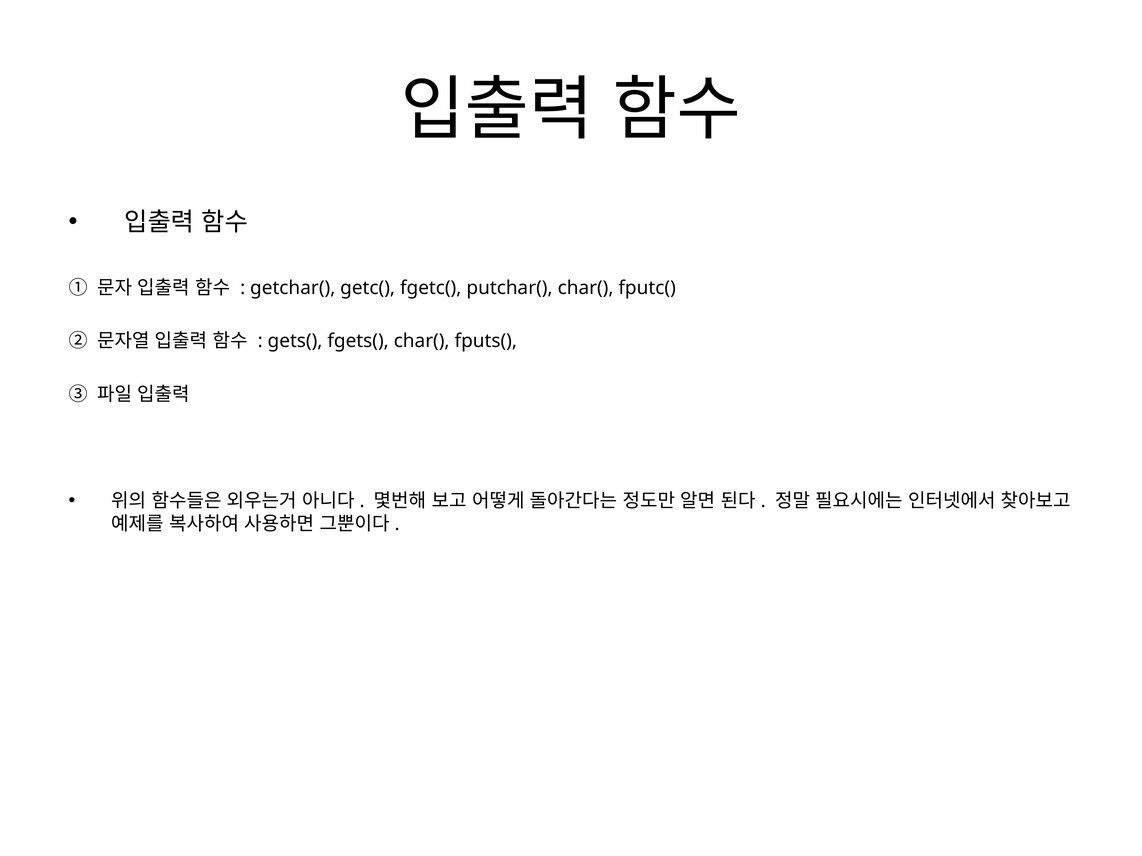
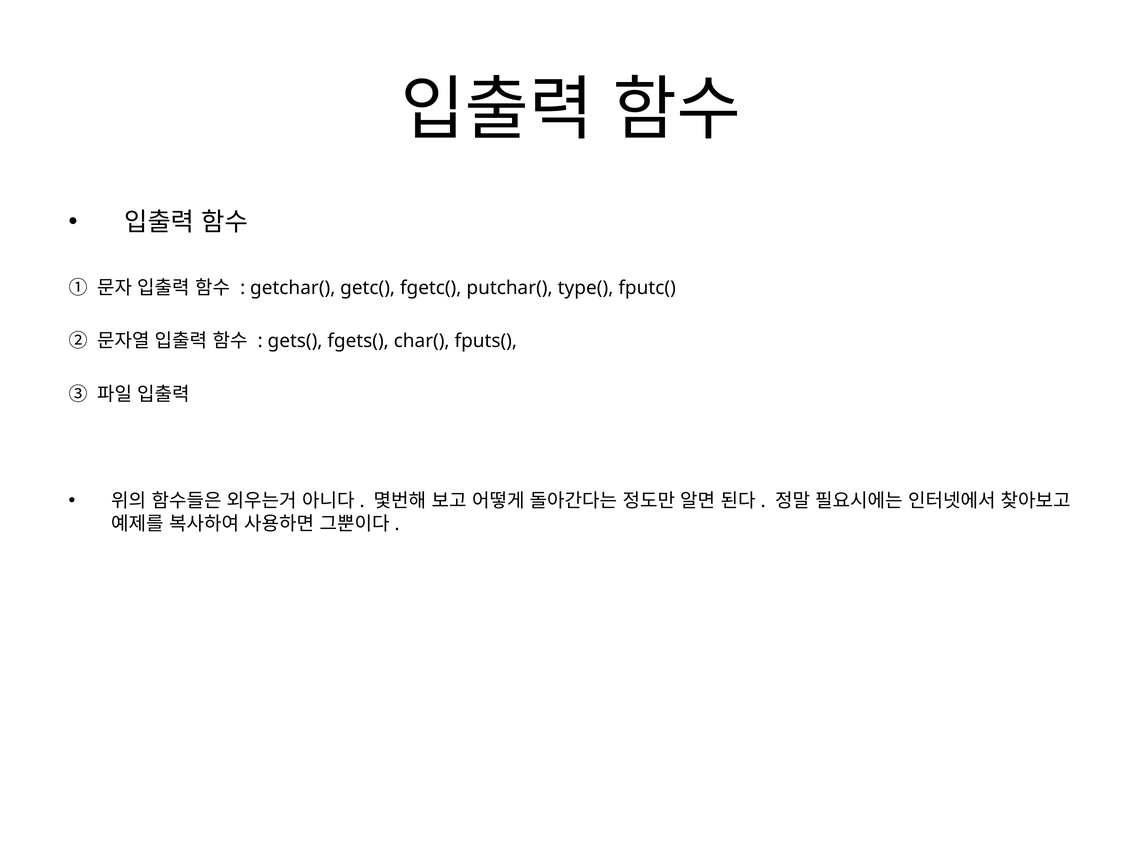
putchar( char(: char( -> type(
